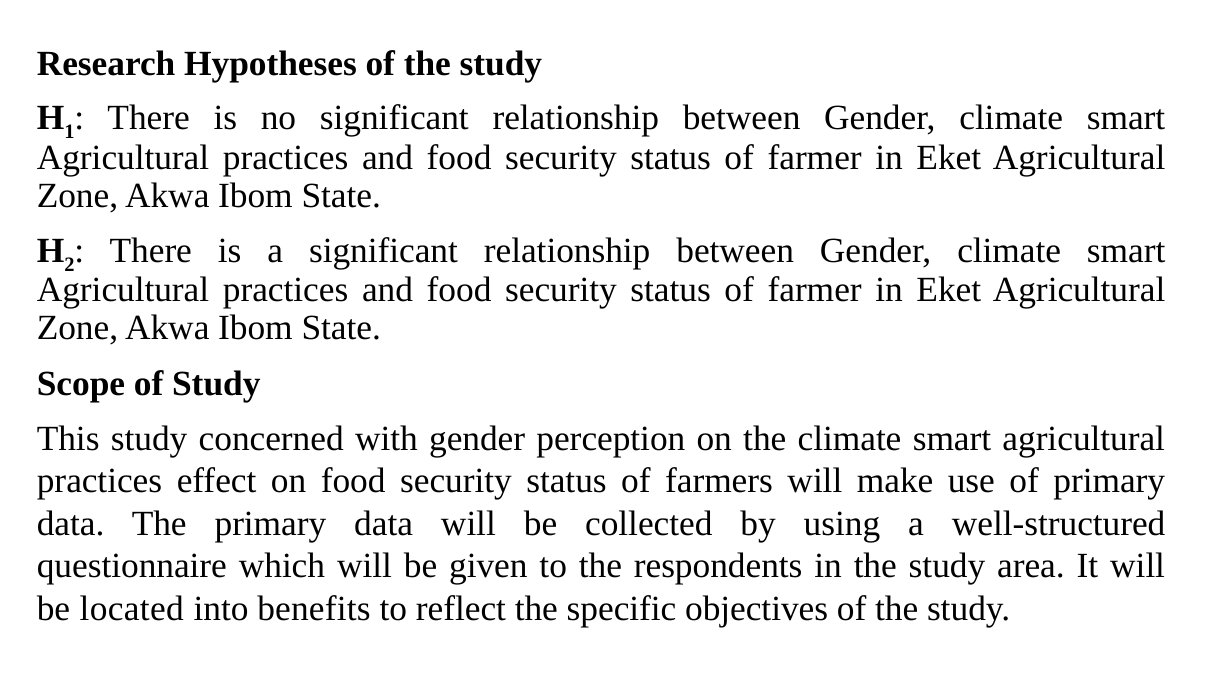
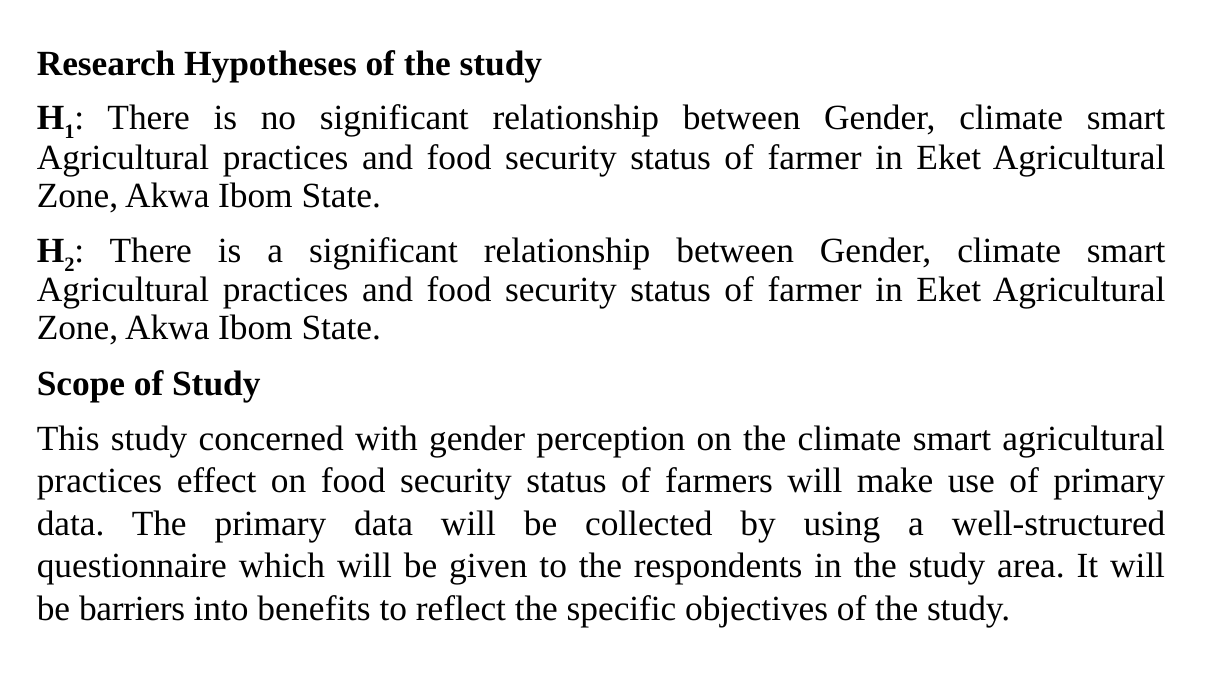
located: located -> barriers
